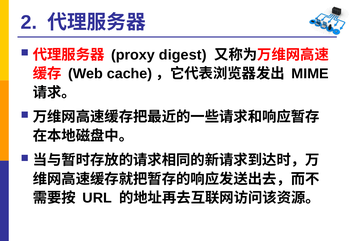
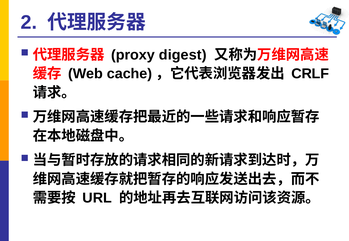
MIME: MIME -> CRLF
